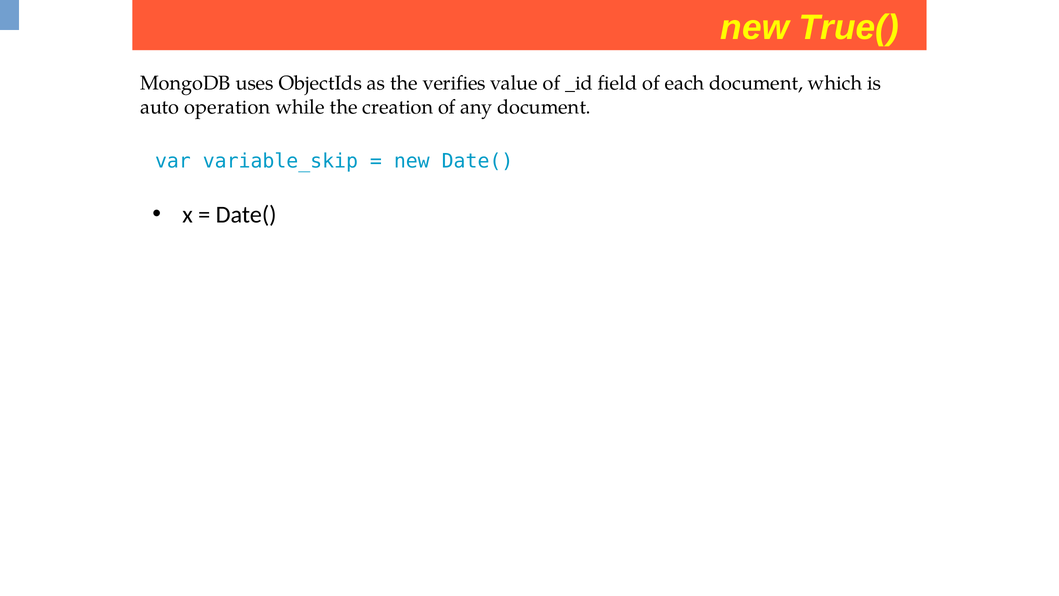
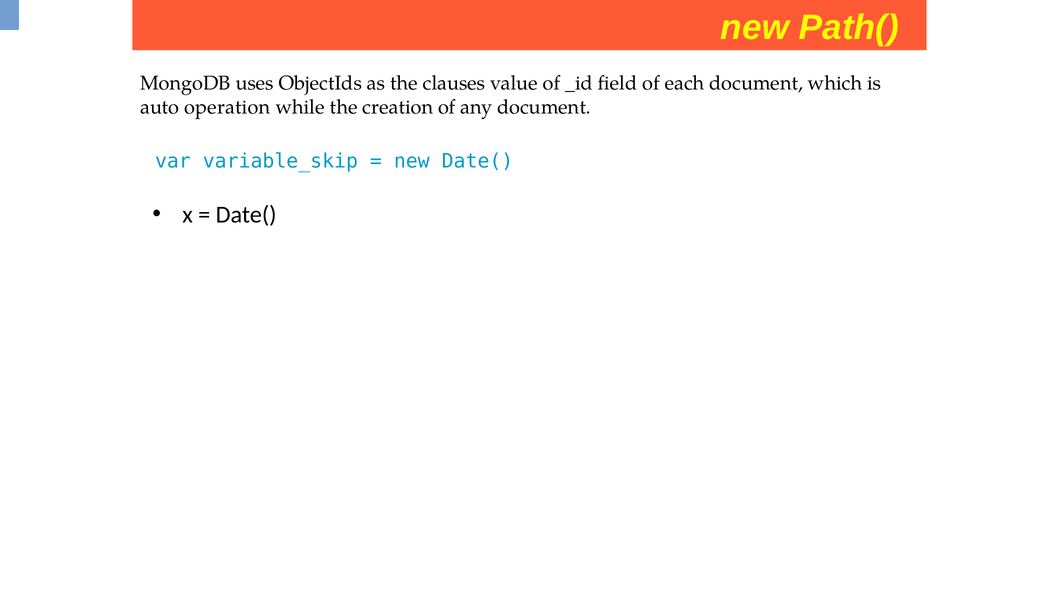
True(: True( -> Path(
verifies: verifies -> clauses
